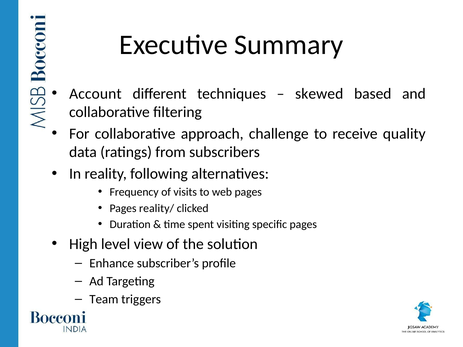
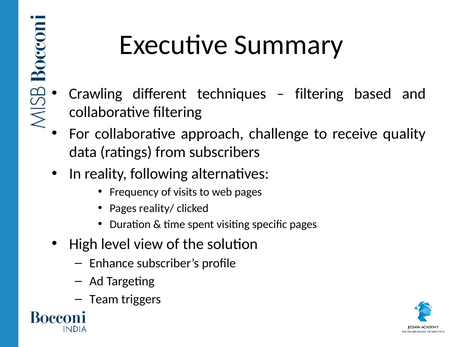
Account: Account -> Crawling
skewed at (319, 94): skewed -> filtering
